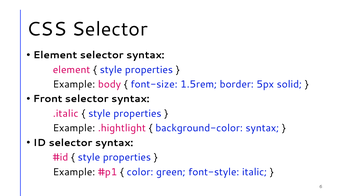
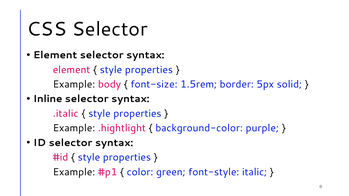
Front: Front -> Inline
background-color syntax: syntax -> purple
